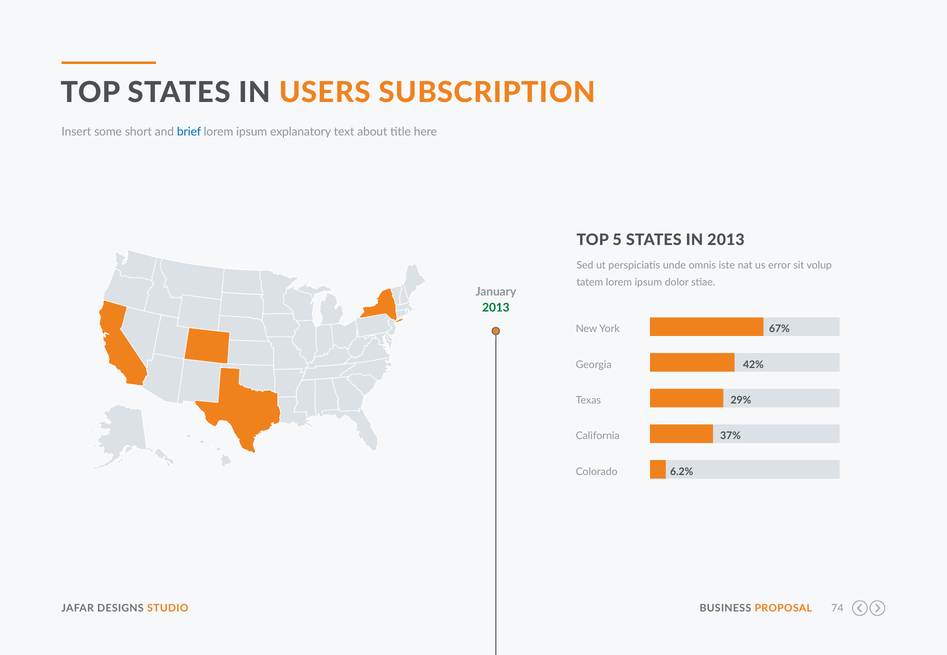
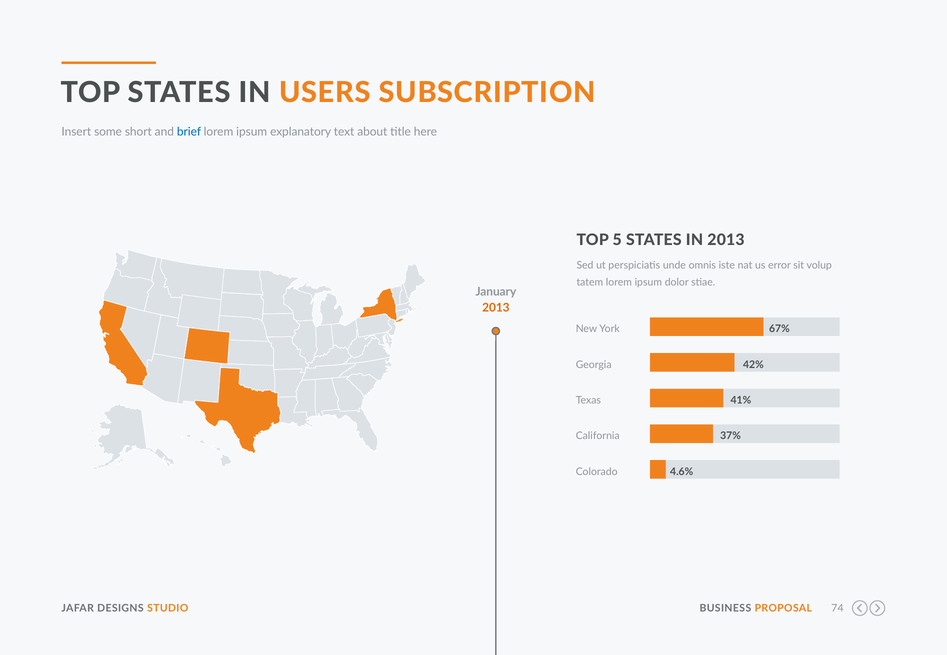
2013 at (496, 308) colour: green -> orange
29%: 29% -> 41%
6.2%: 6.2% -> 4.6%
